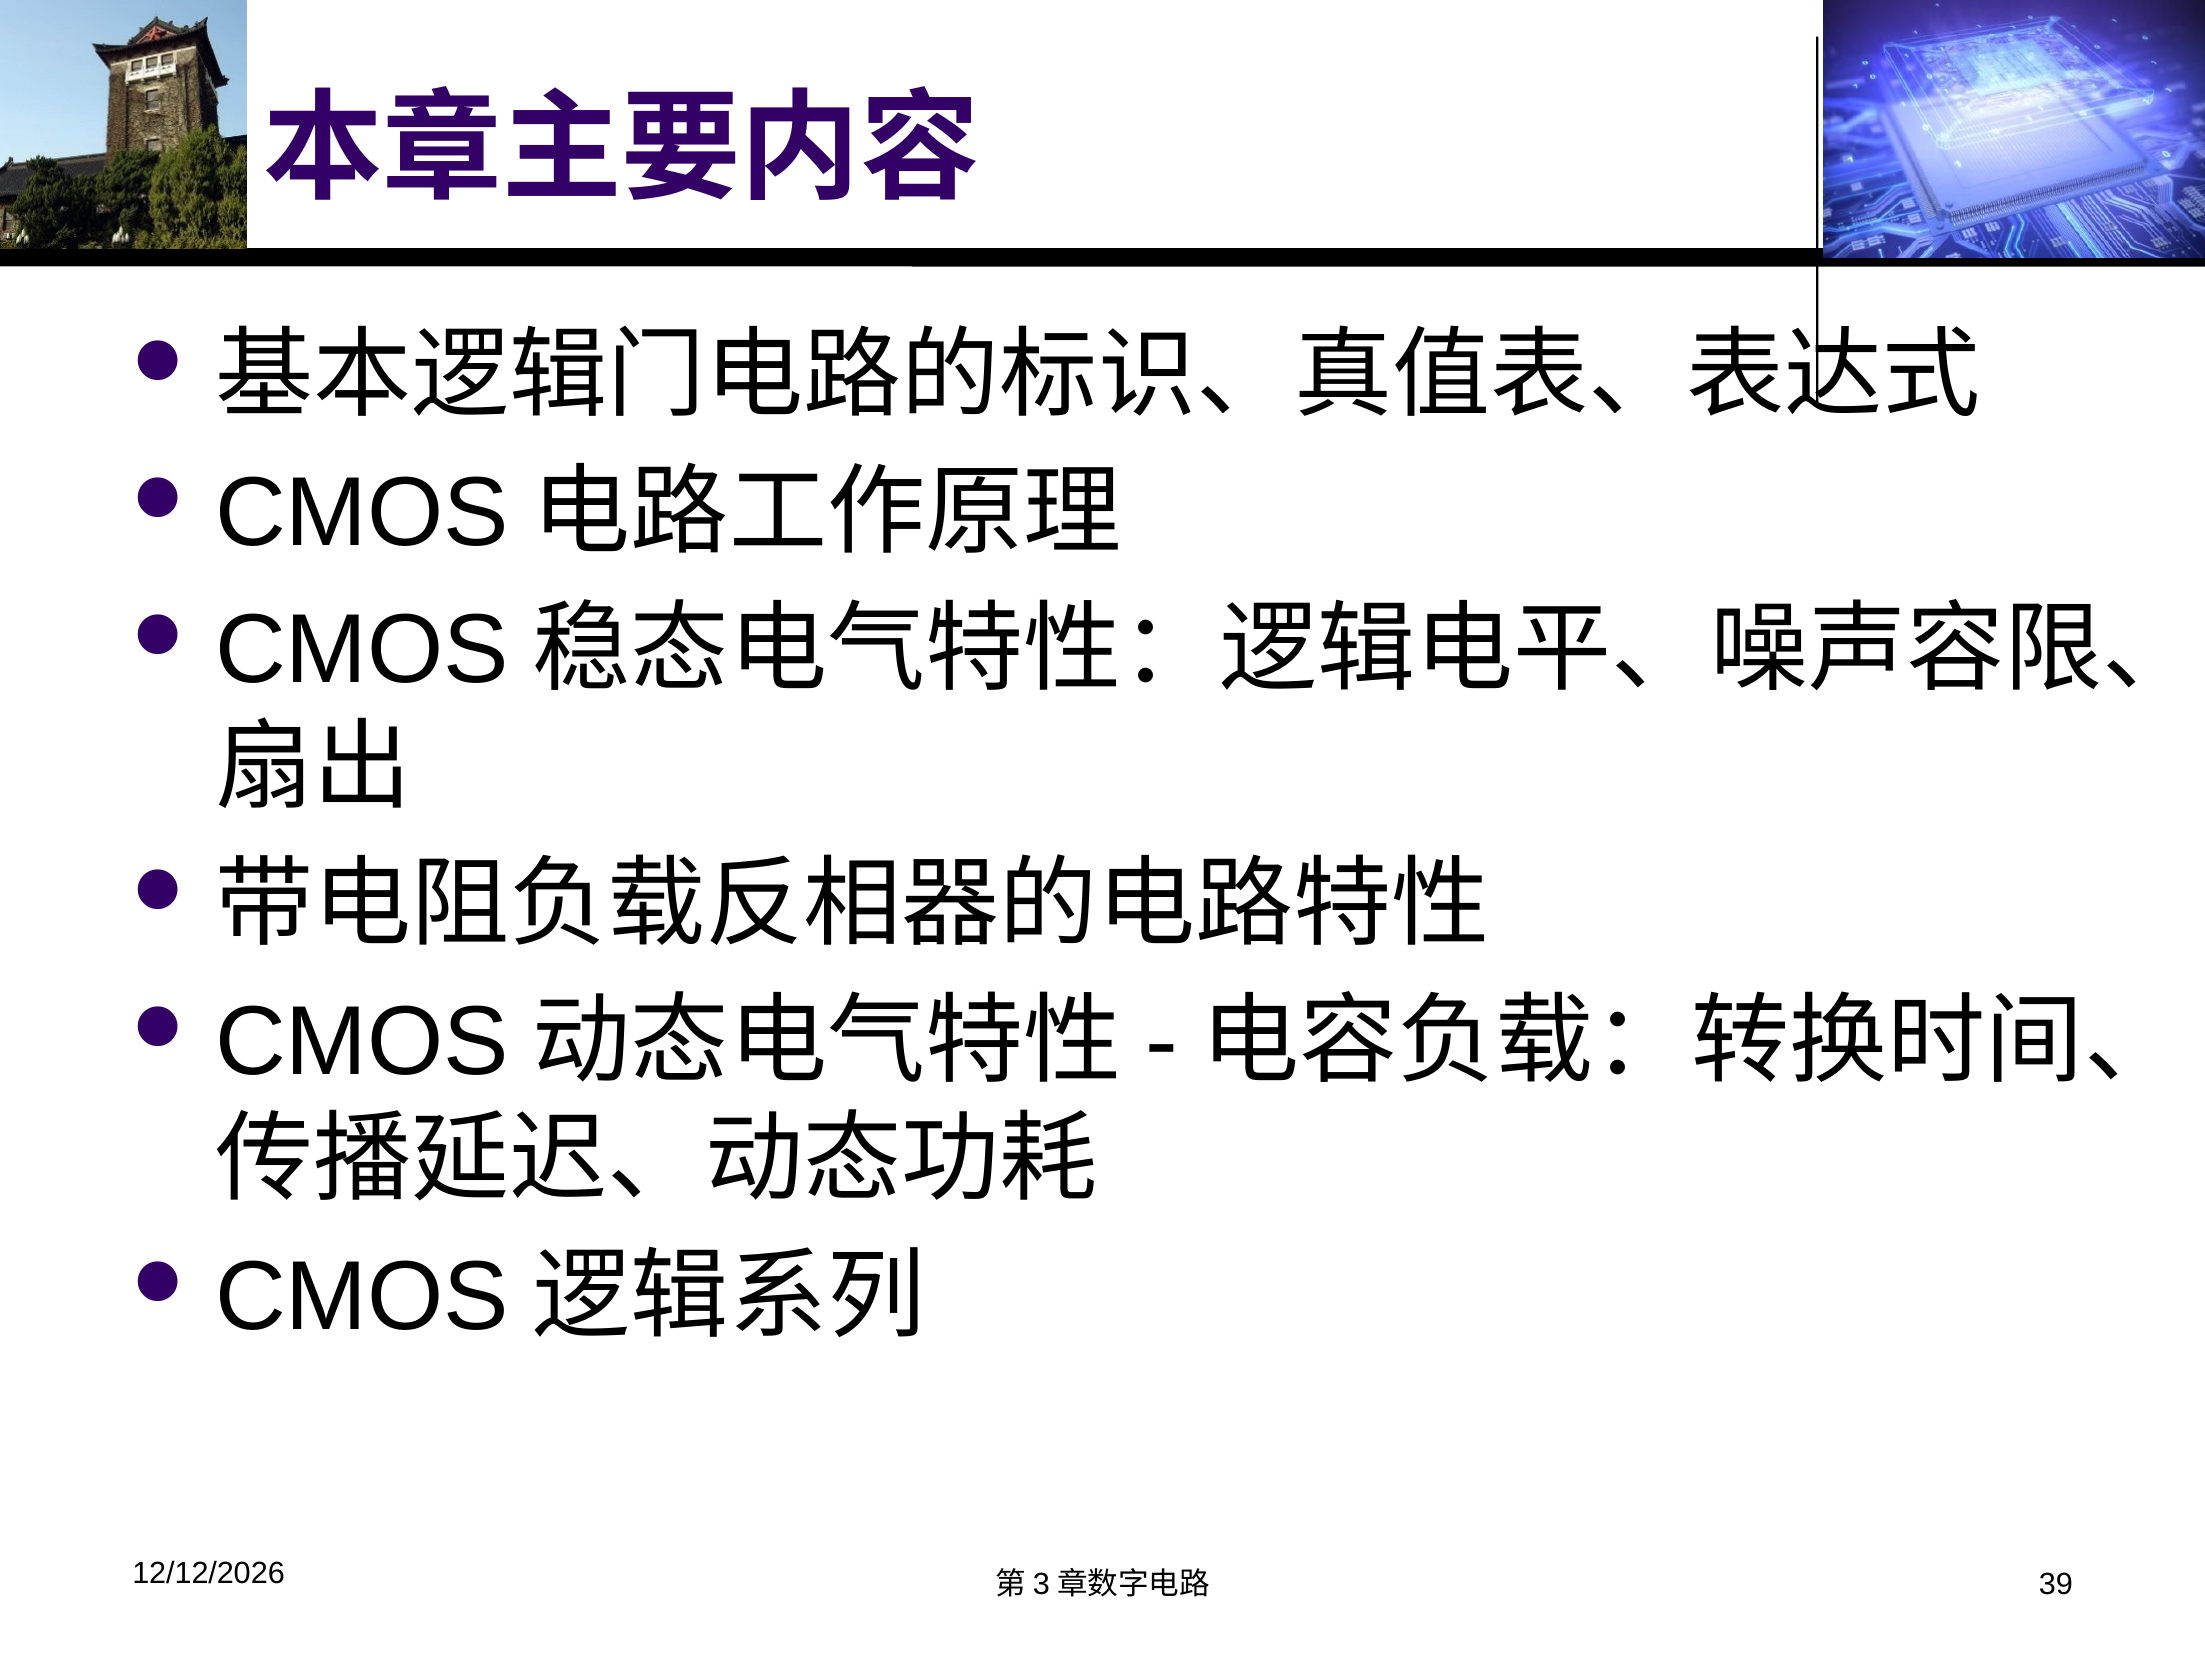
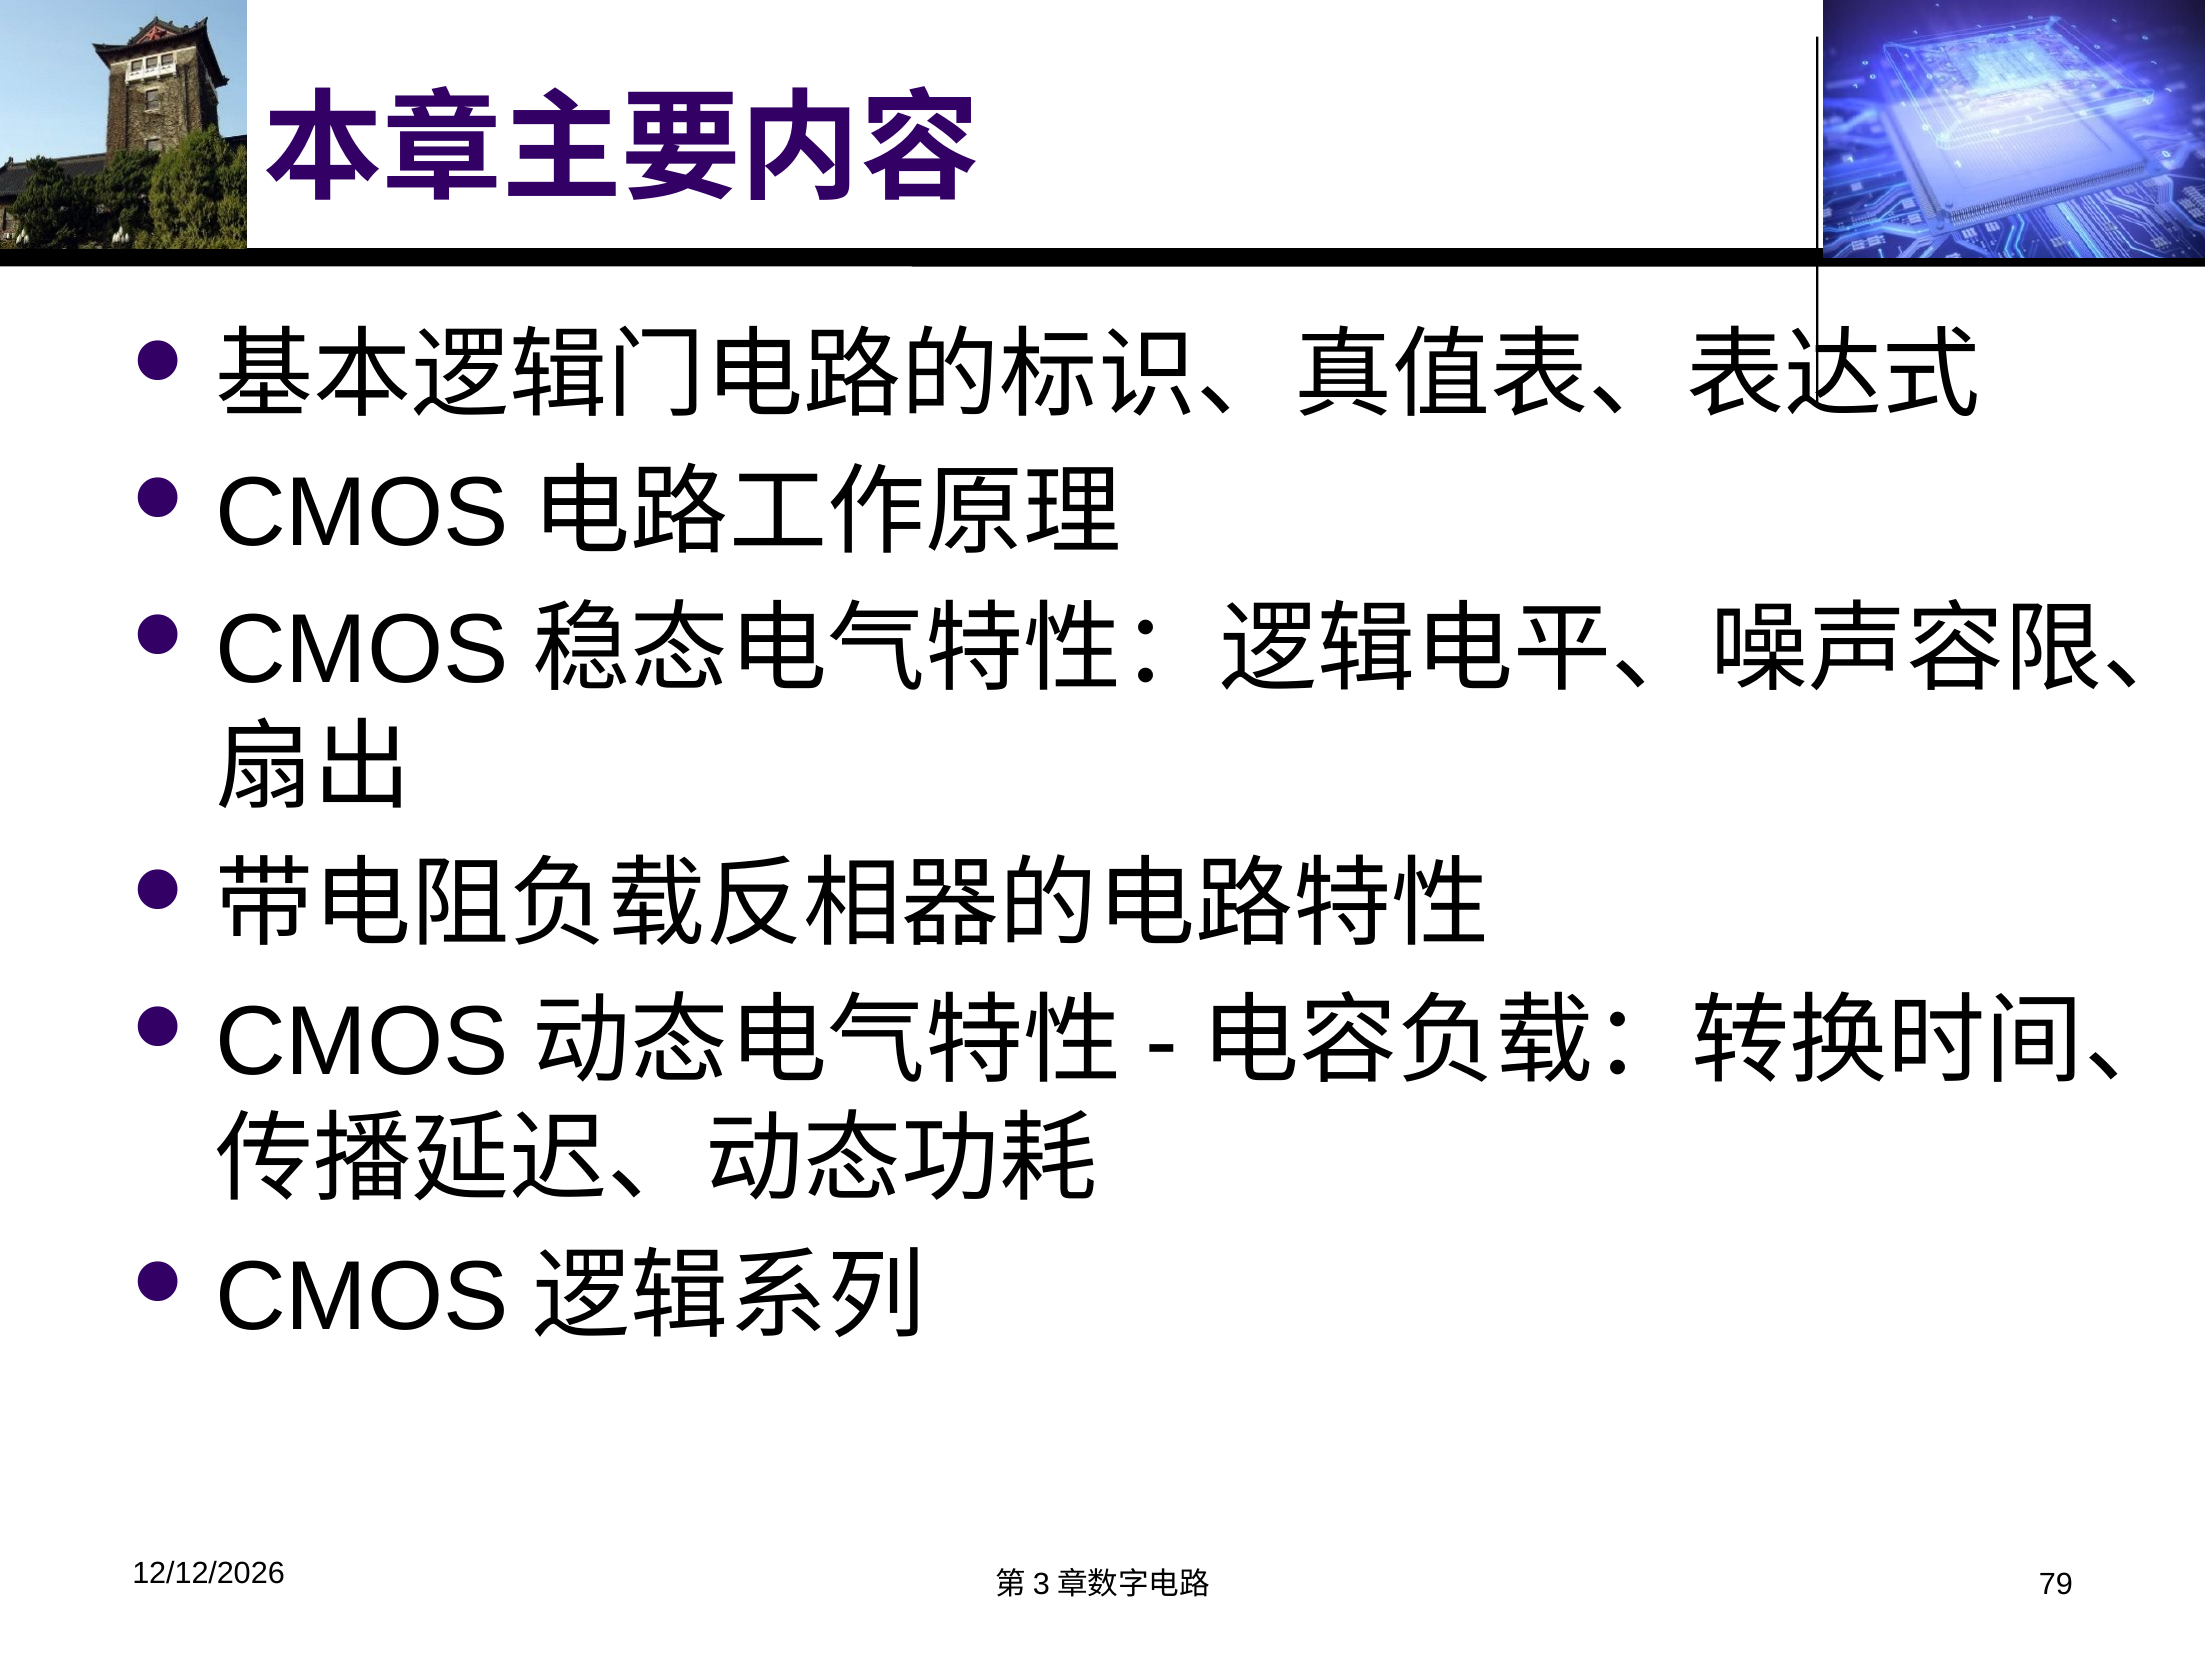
39: 39 -> 79
